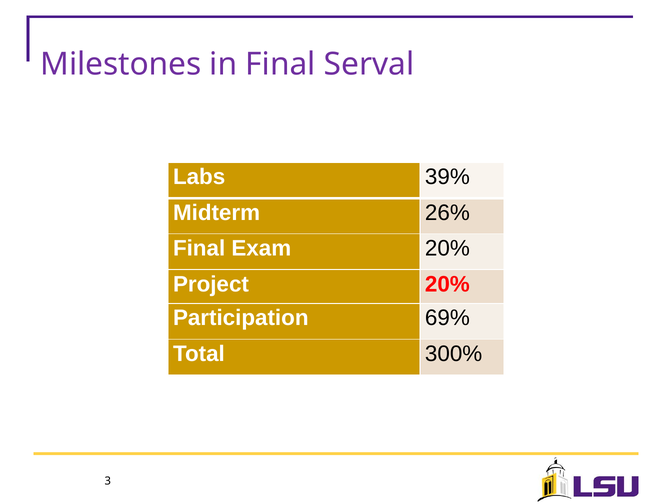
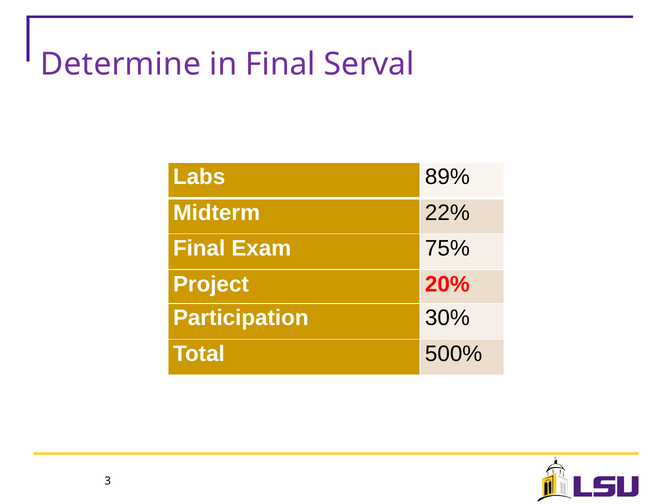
Milestones: Milestones -> Determine
39%: 39% -> 89%
26%: 26% -> 22%
Exam 20%: 20% -> 75%
69%: 69% -> 30%
300%: 300% -> 500%
